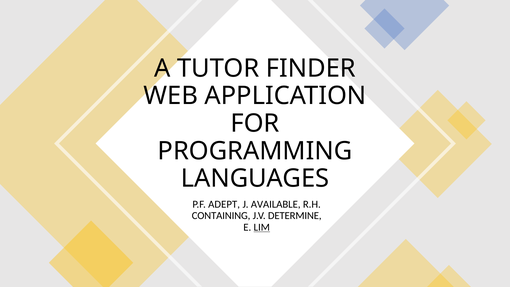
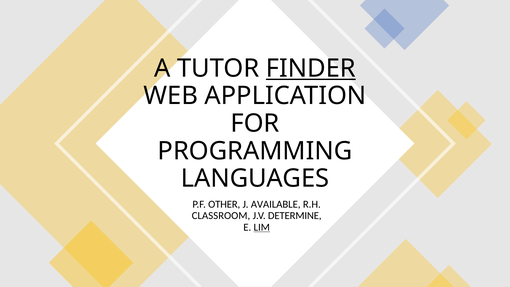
FINDER underline: none -> present
ADEPT: ADEPT -> OTHER
CONTAINING: CONTAINING -> CLASSROOM
